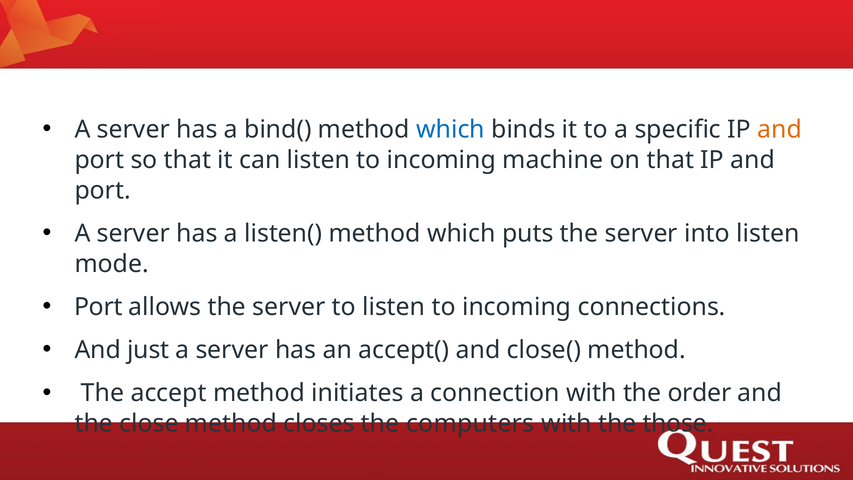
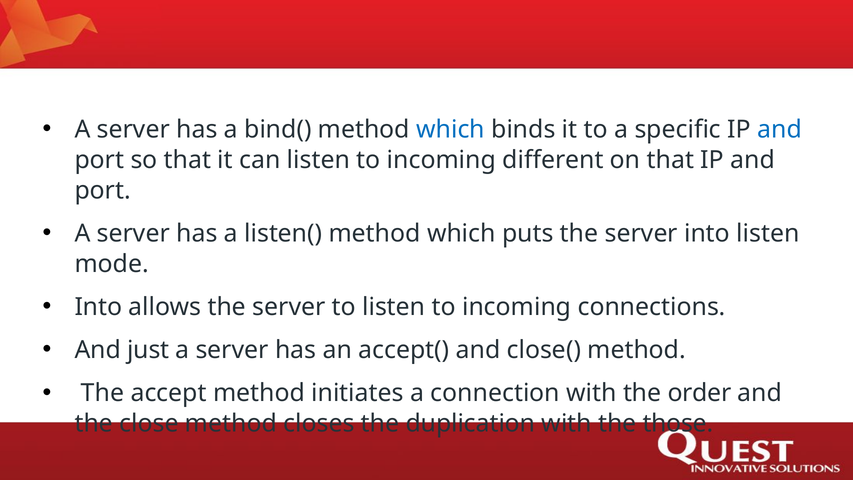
and at (780, 129) colour: orange -> blue
machine: machine -> different
Port at (98, 307): Port -> Into
computers: computers -> duplication
